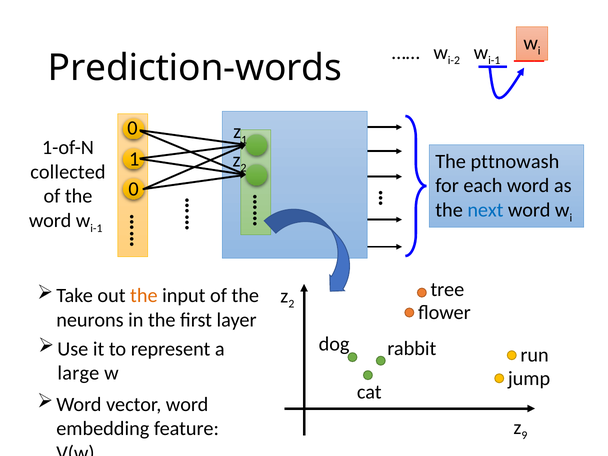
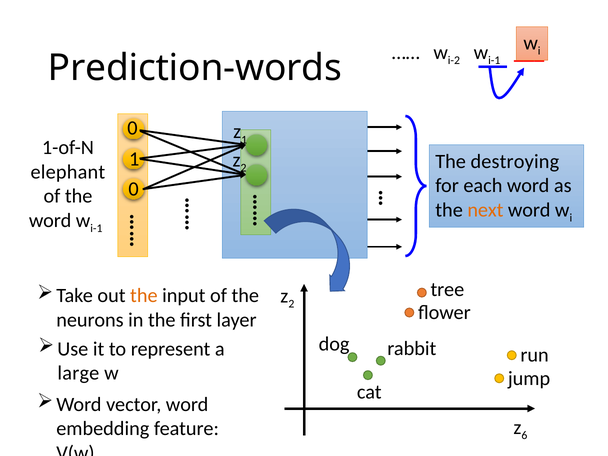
pttnowash: pttnowash -> destroying
collected: collected -> elephant
next colour: blue -> orange
9: 9 -> 6
